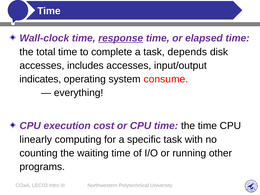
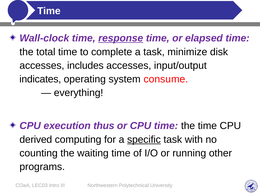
depends: depends -> minimize
cost: cost -> thus
linearly: linearly -> derived
specific underline: none -> present
